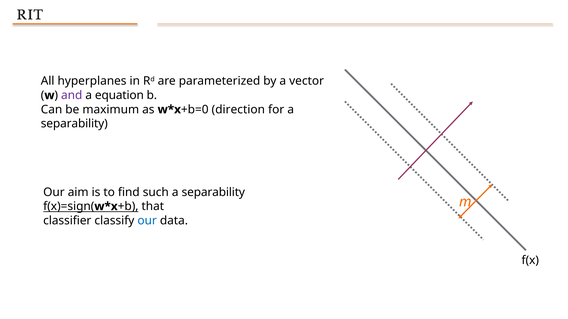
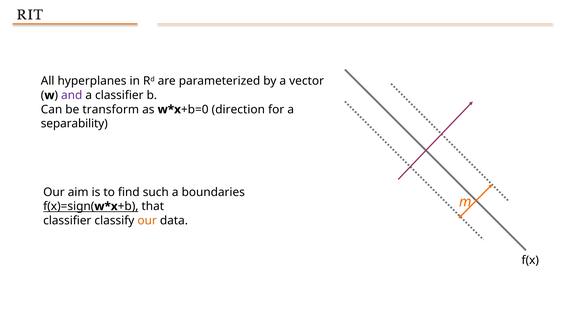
a equation: equation -> classifier
maximum: maximum -> transform
such a separability: separability -> boundaries
our at (147, 221) colour: blue -> orange
